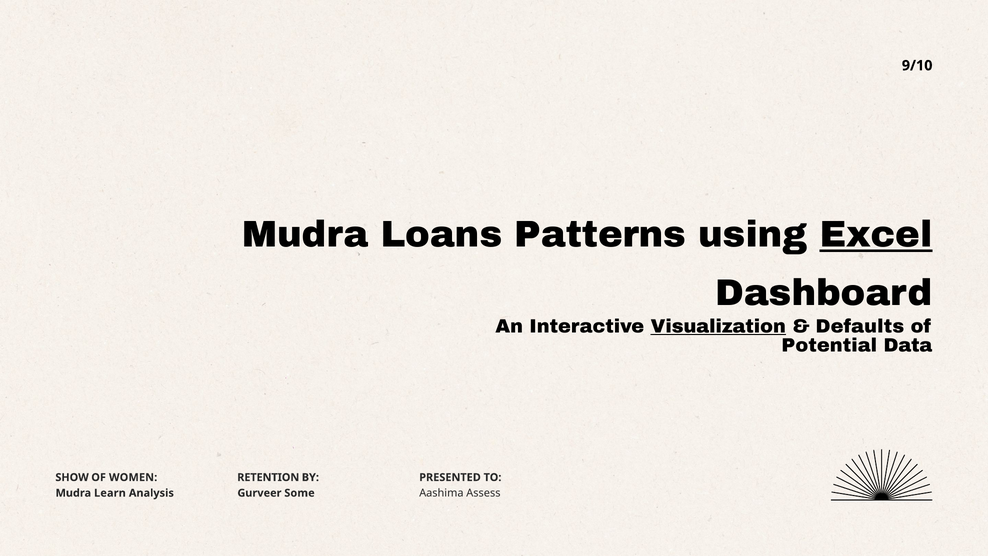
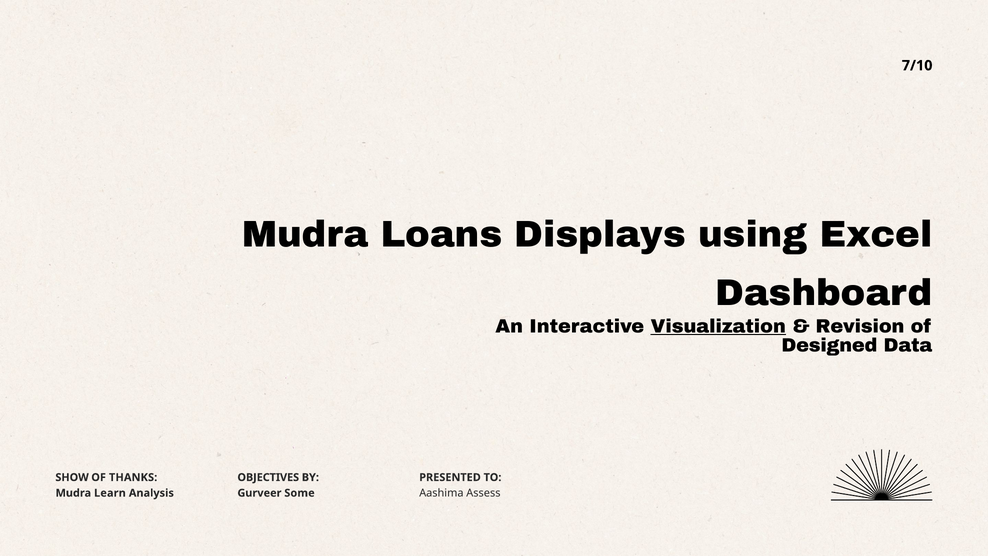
9/10: 9/10 -> 7/10
Patterns: Patterns -> Displays
Excel underline: present -> none
Defaults: Defaults -> Revision
Potential: Potential -> Designed
WOMEN: WOMEN -> THANKS
RETENTION: RETENTION -> OBJECTIVES
